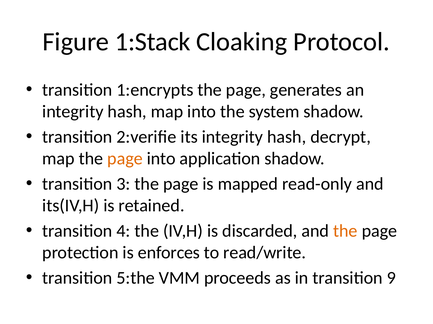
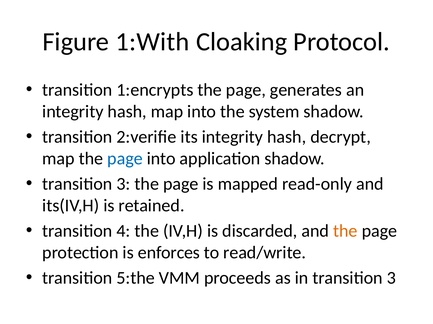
1:Stack: 1:Stack -> 1:With
page at (125, 159) colour: orange -> blue
in transition 9: 9 -> 3
